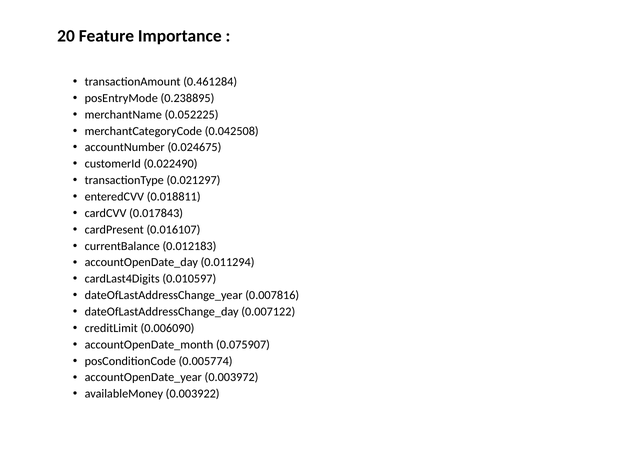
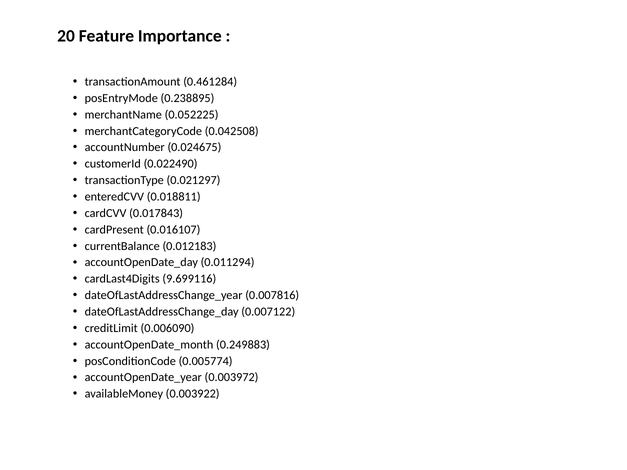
0.010597: 0.010597 -> 9.699116
0.075907: 0.075907 -> 0.249883
